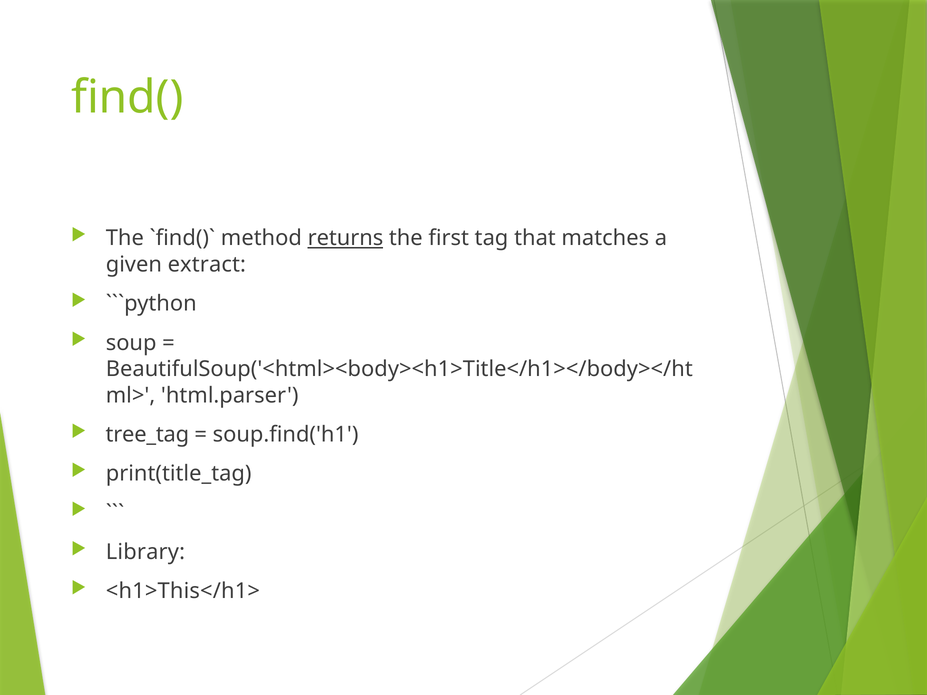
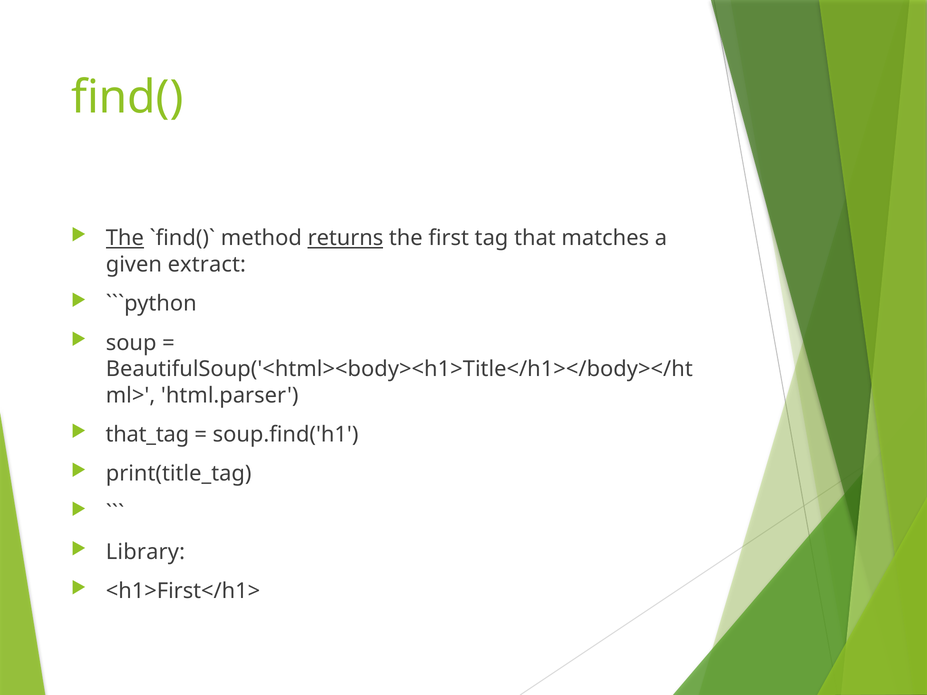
The at (125, 238) underline: none -> present
tree_tag: tree_tag -> that_tag
<h1>This</h1>: <h1>This</h1> -> <h1>First</h1>
